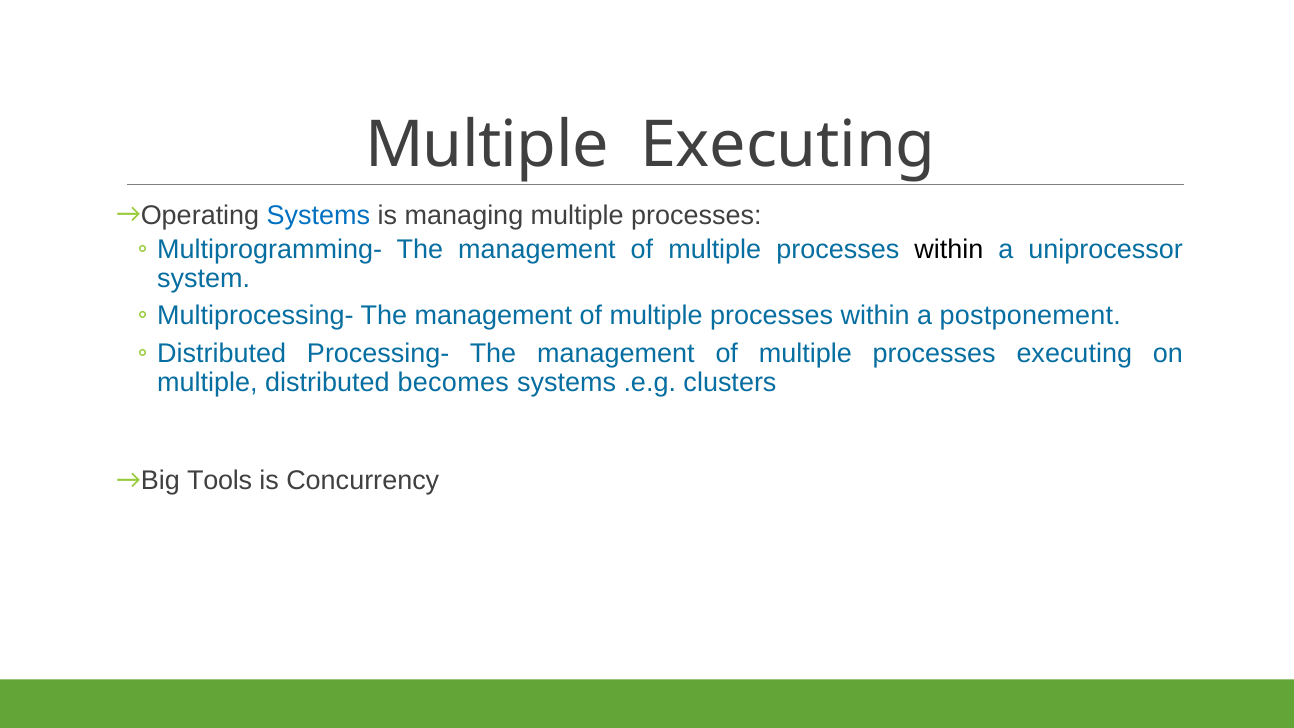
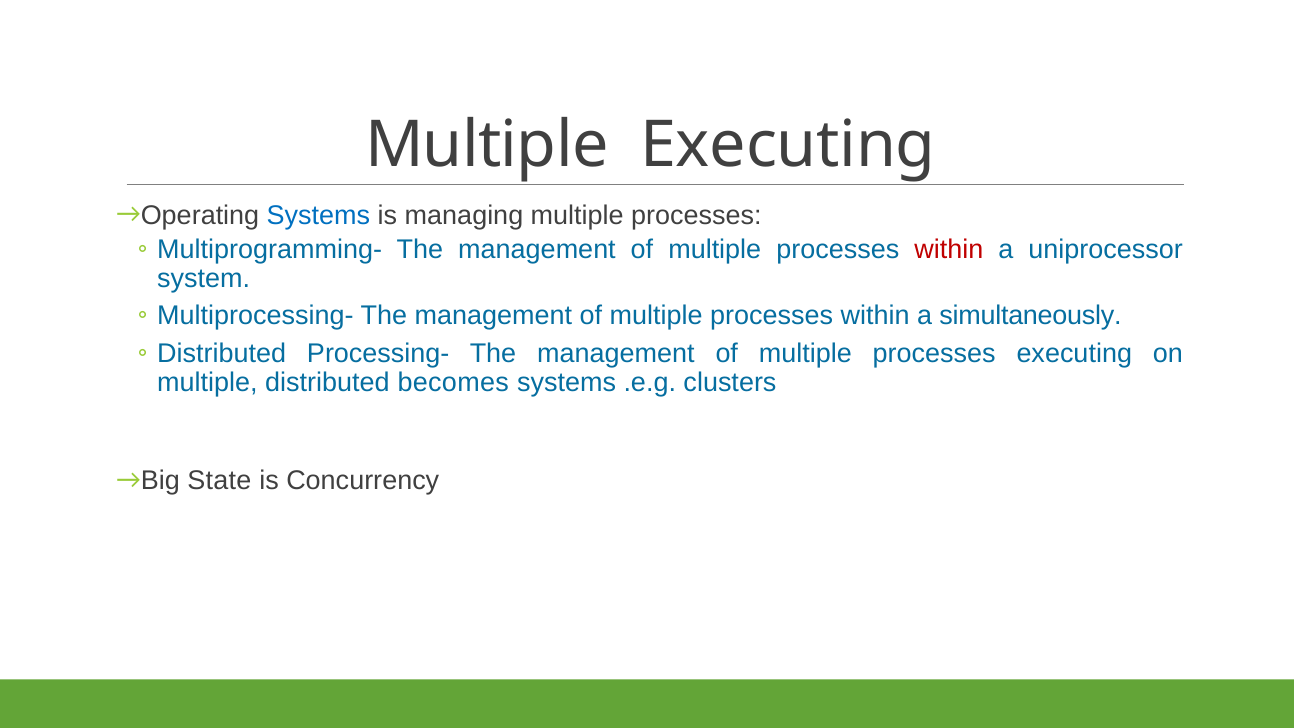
within at (949, 250) colour: black -> red
postponement: postponement -> simultaneously
Tools: Tools -> State
